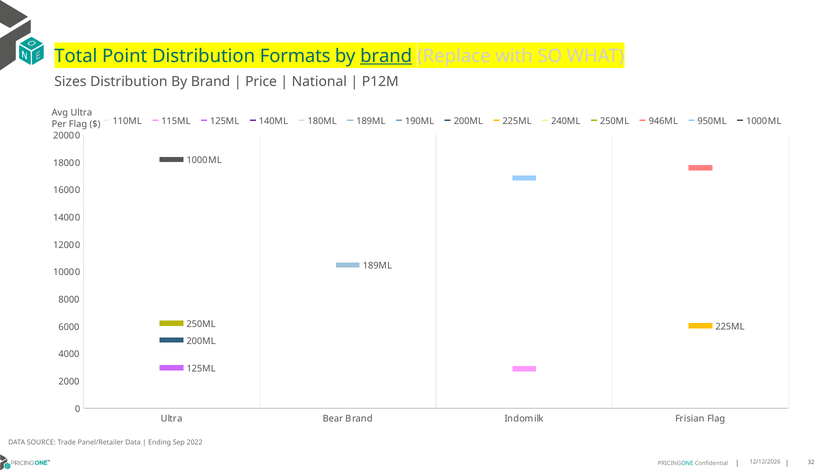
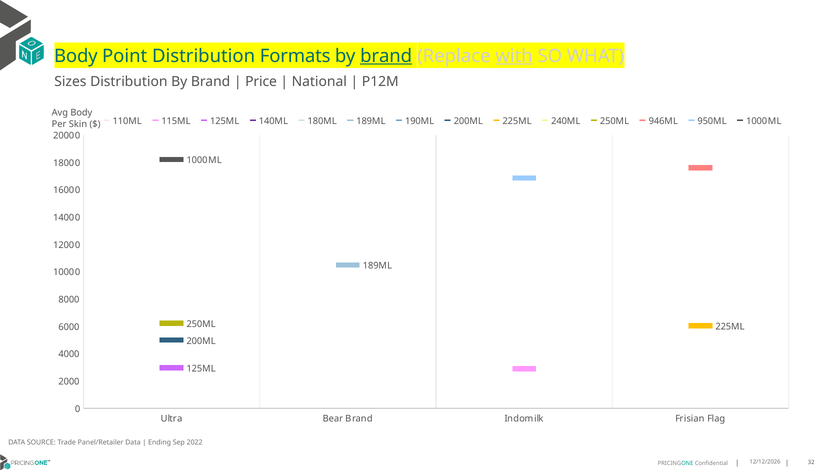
Total at (76, 56): Total -> Body
with underline: none -> present
Avg Ultra: Ultra -> Body
Per Flag: Flag -> Skin
